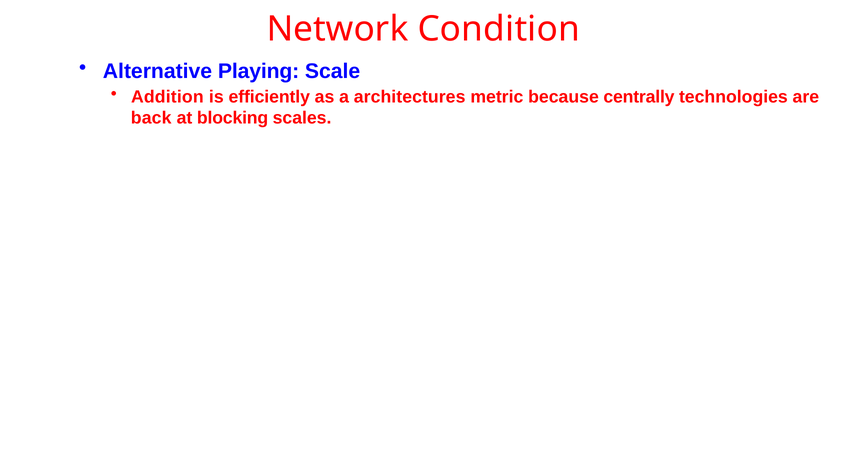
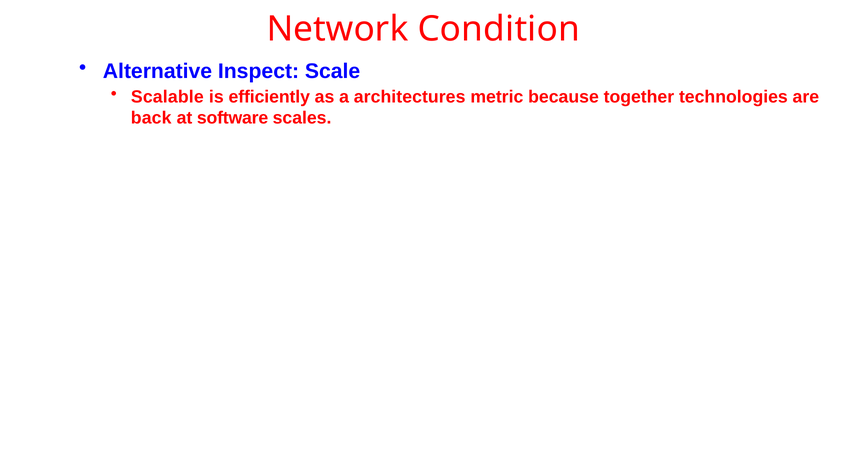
Playing: Playing -> Inspect
Addition: Addition -> Scalable
centrally: centrally -> together
blocking: blocking -> software
